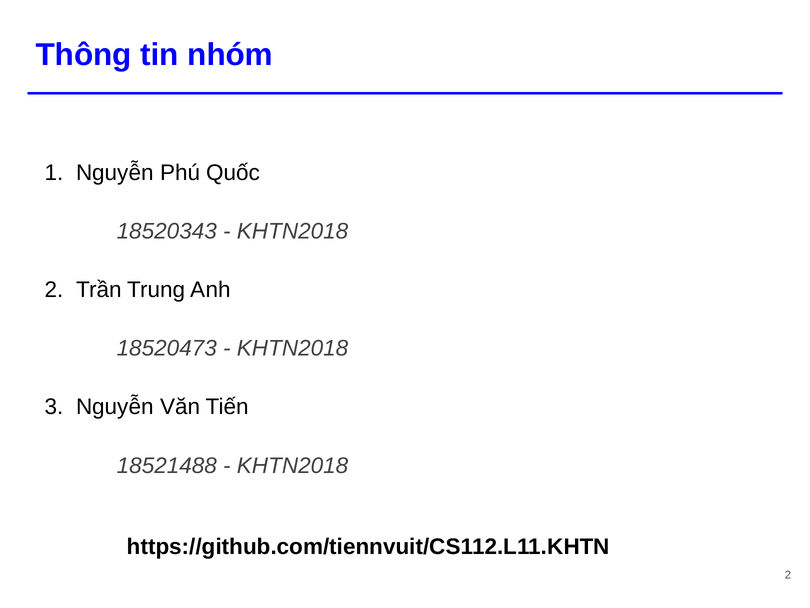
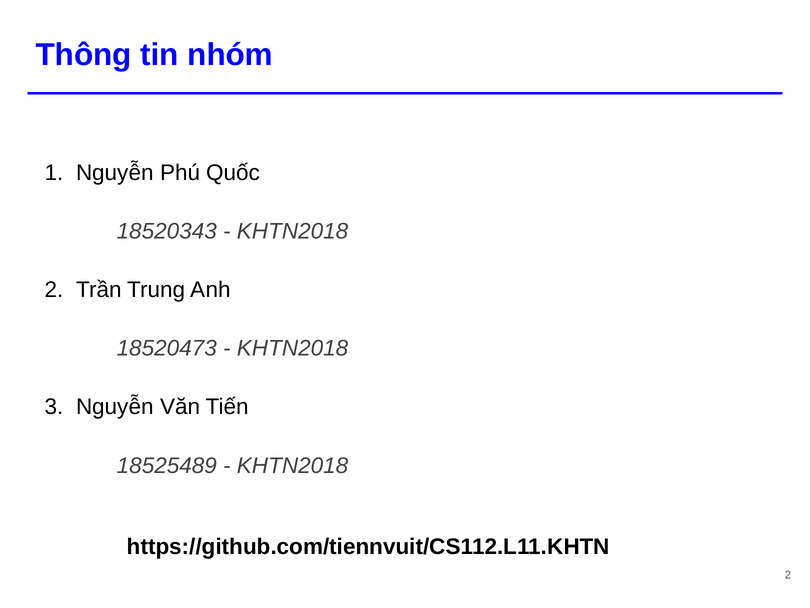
18521488: 18521488 -> 18525489
